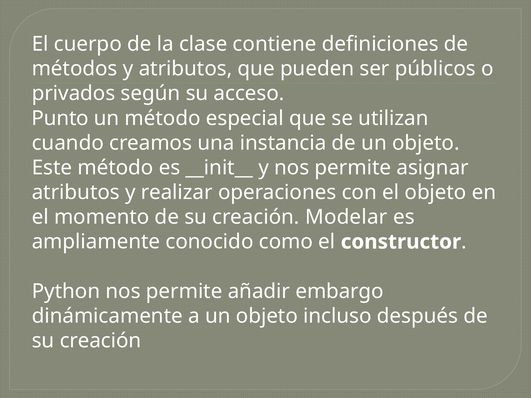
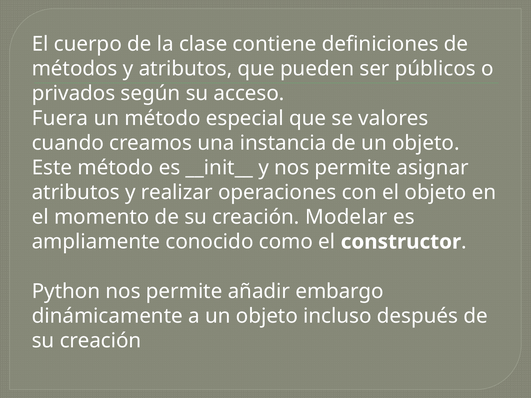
Punto: Punto -> Fuera
utilizan: utilizan -> valores
